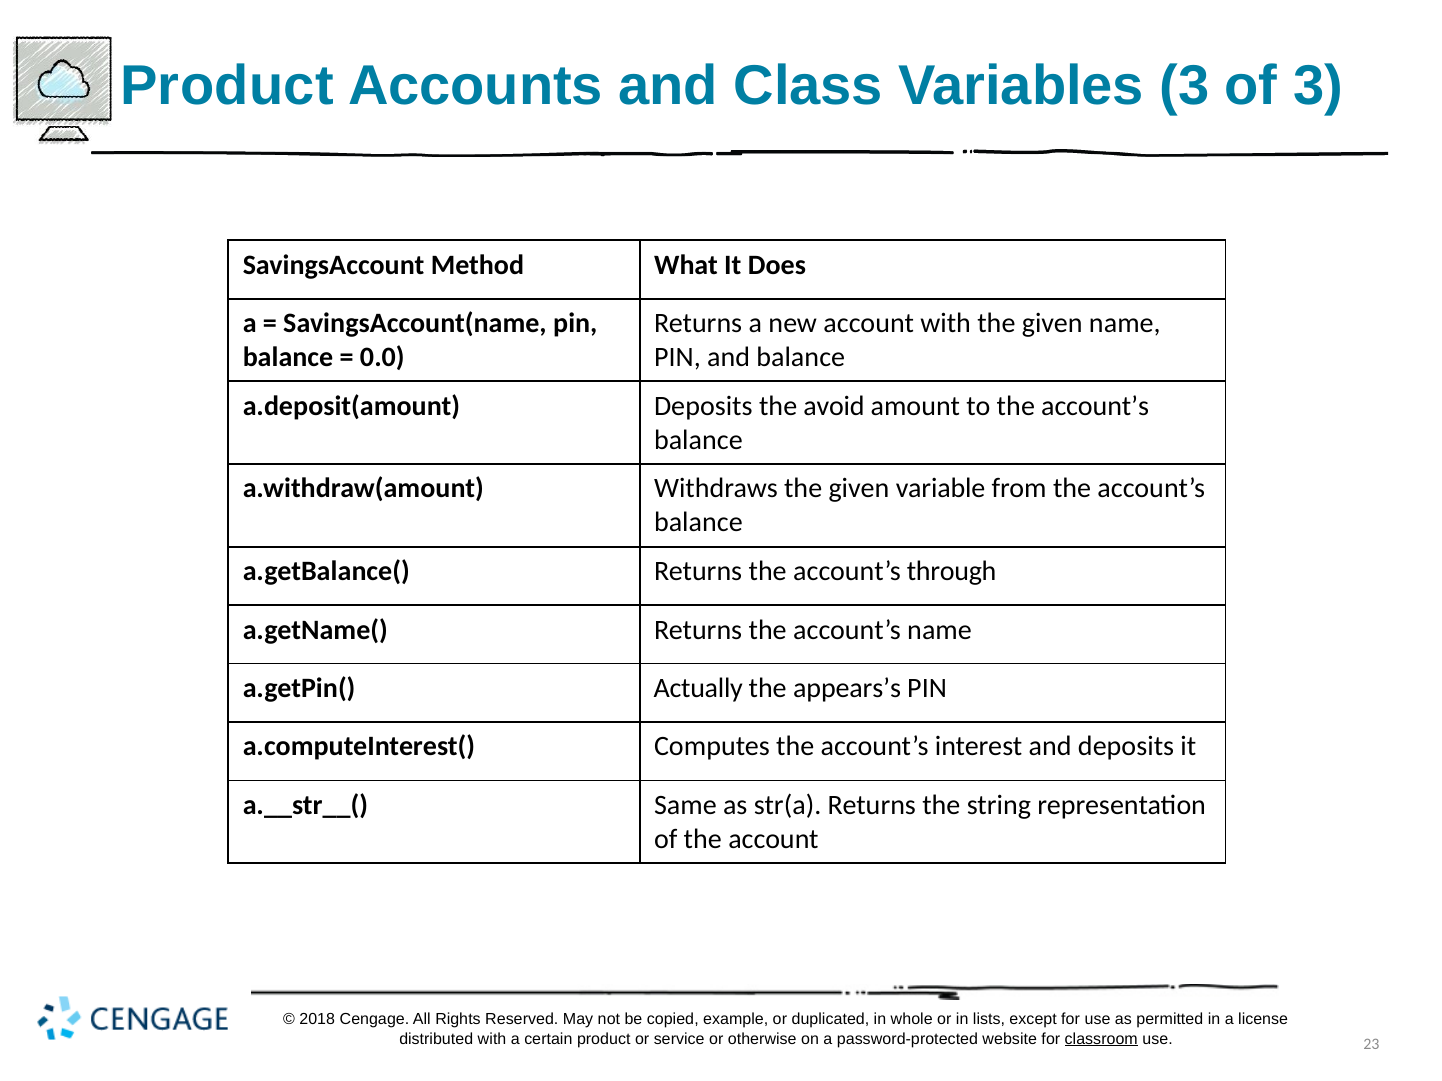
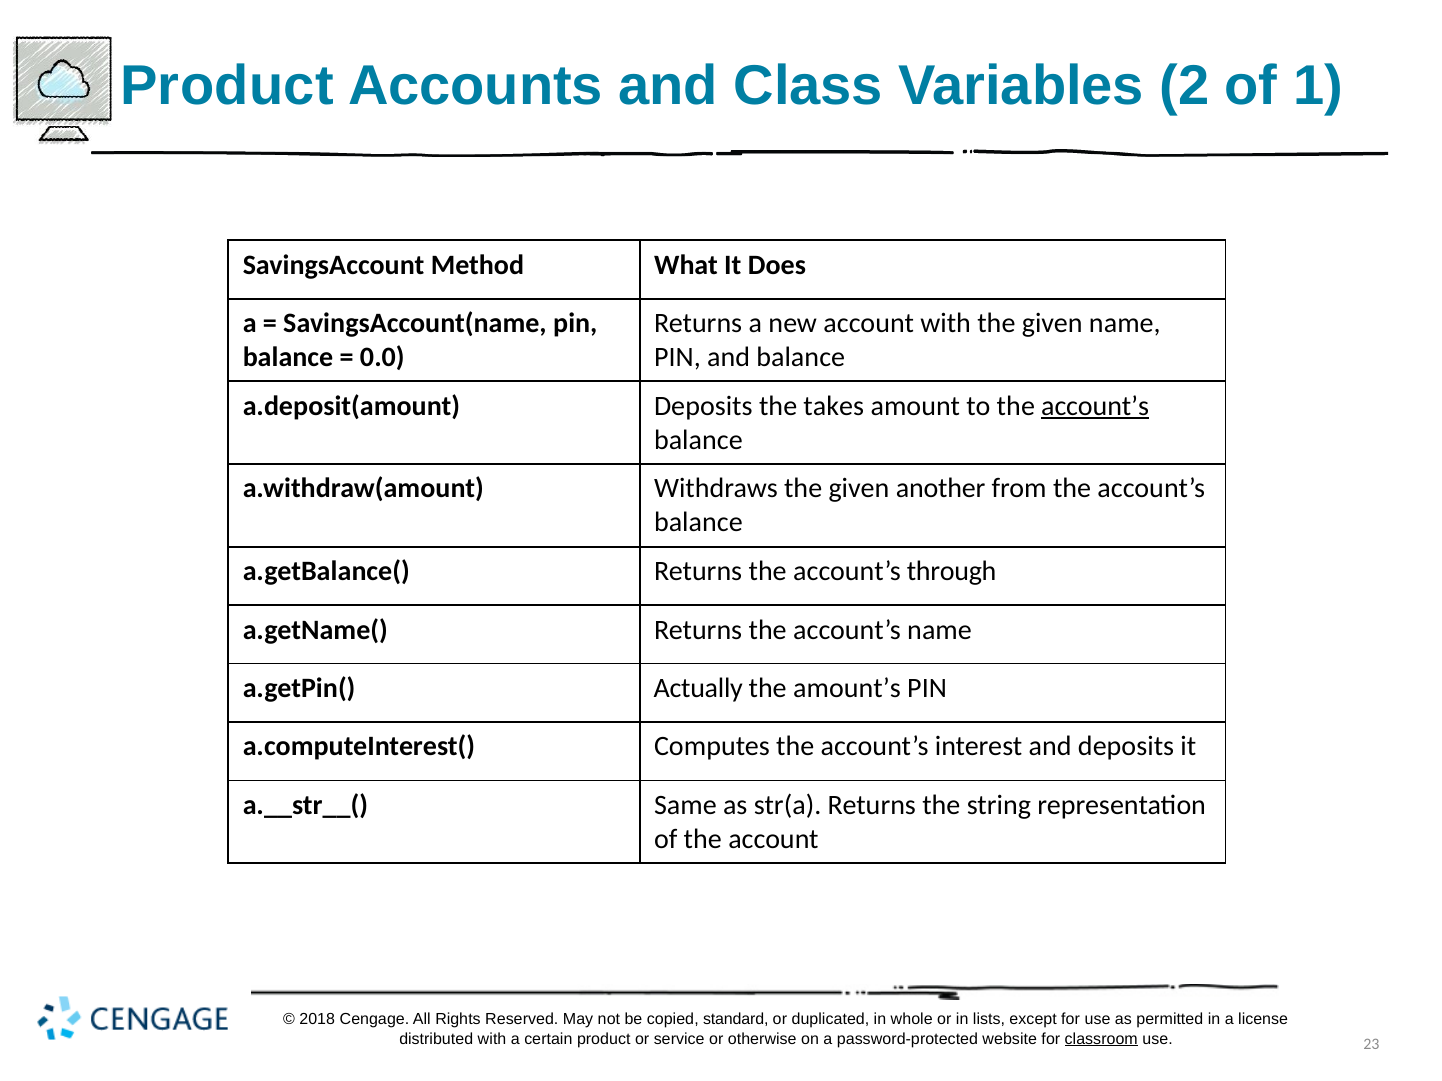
Variables 3: 3 -> 2
of 3: 3 -> 1
avoid: avoid -> takes
account’s at (1095, 406) underline: none -> present
variable: variable -> another
appears’s: appears’s -> amount’s
example: example -> standard
